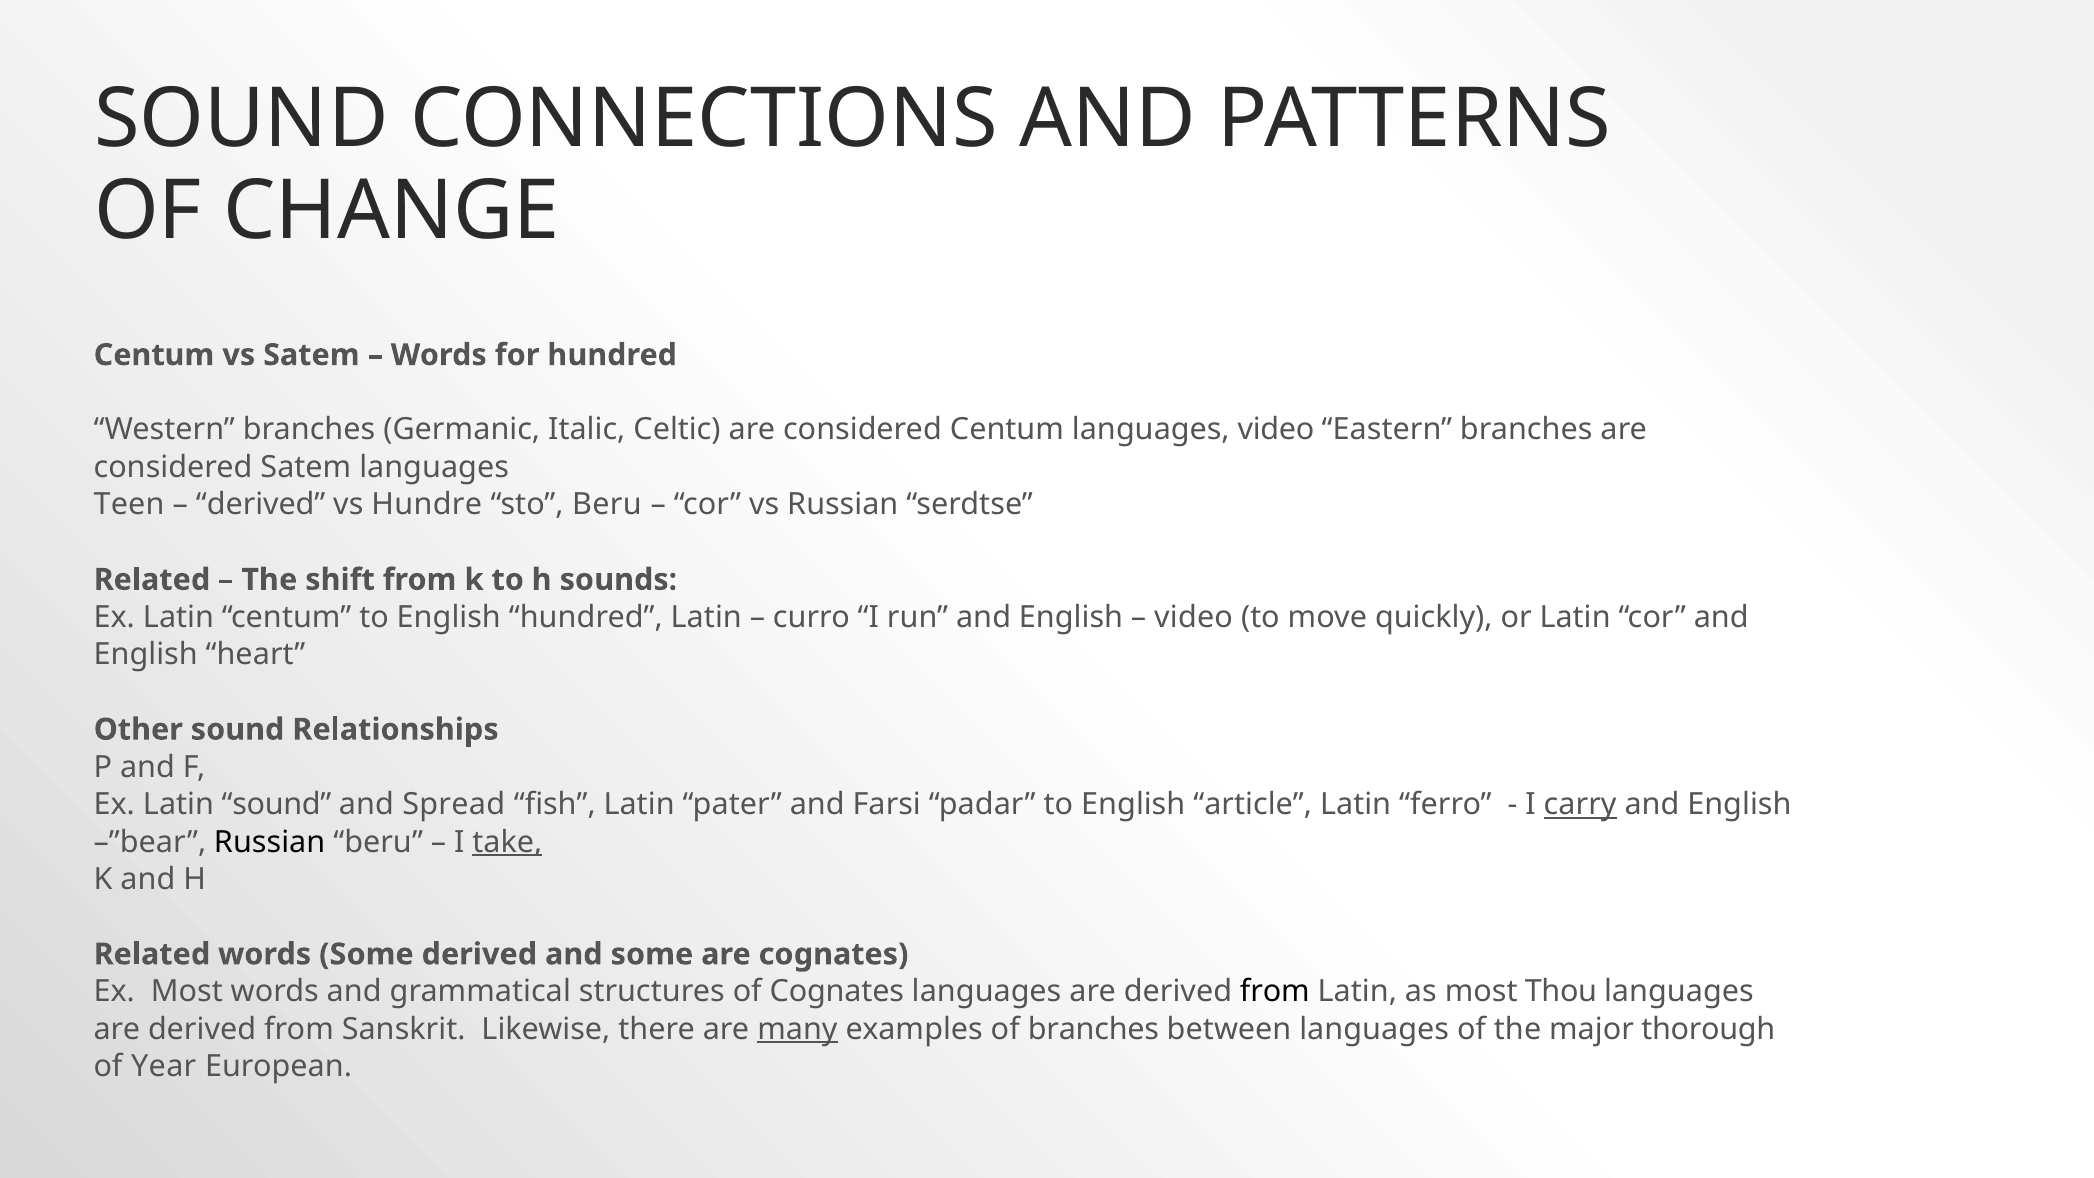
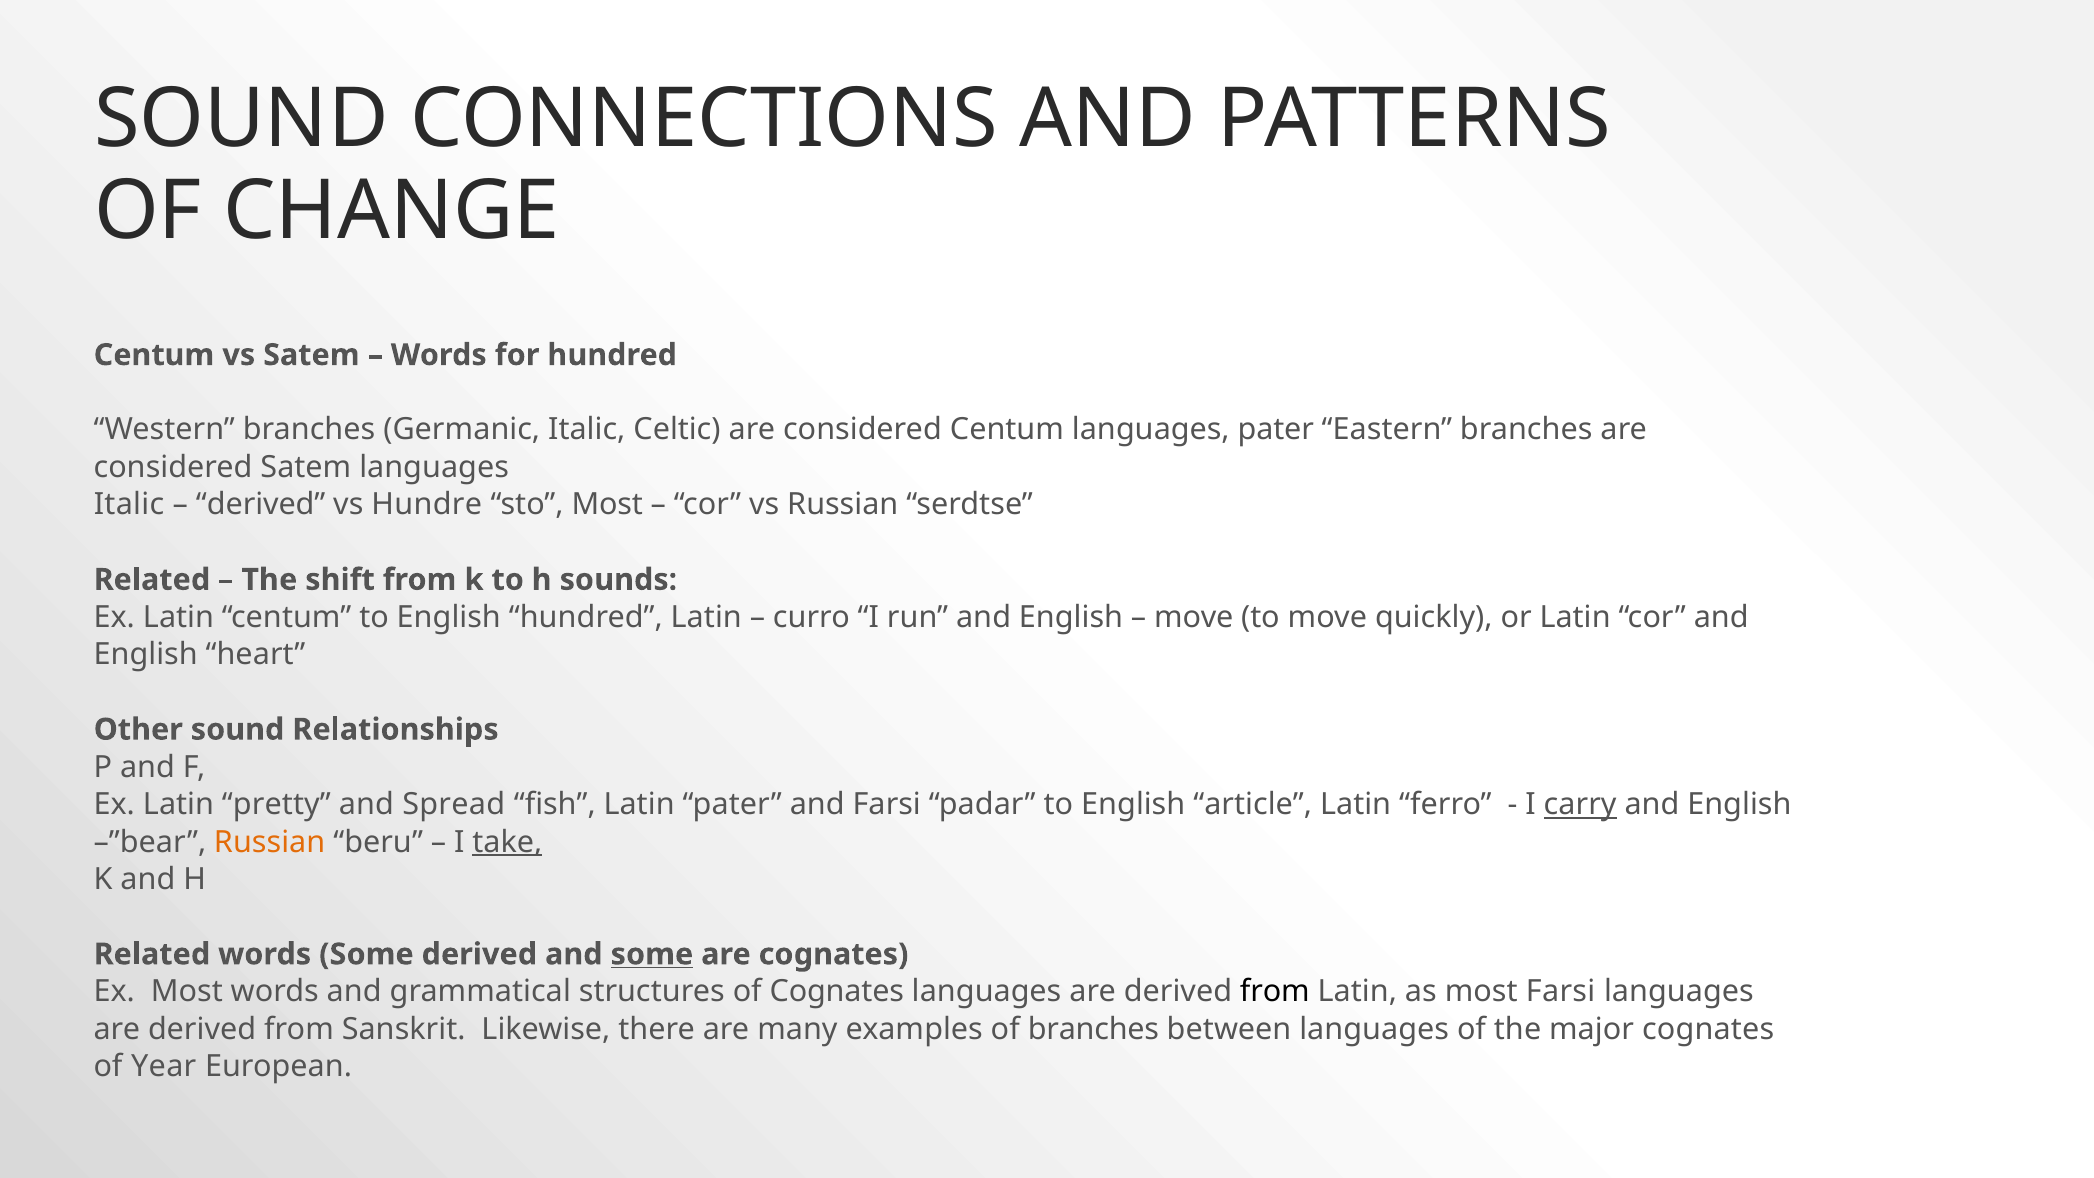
languages video: video -> pater
Teen at (129, 505): Teen -> Italic
sto Beru: Beru -> Most
video at (1194, 617): video -> move
Latin sound: sound -> pretty
Russian at (270, 842) colour: black -> orange
some at (652, 954) underline: none -> present
most Thou: Thou -> Farsi
many underline: present -> none
major thorough: thorough -> cognates
